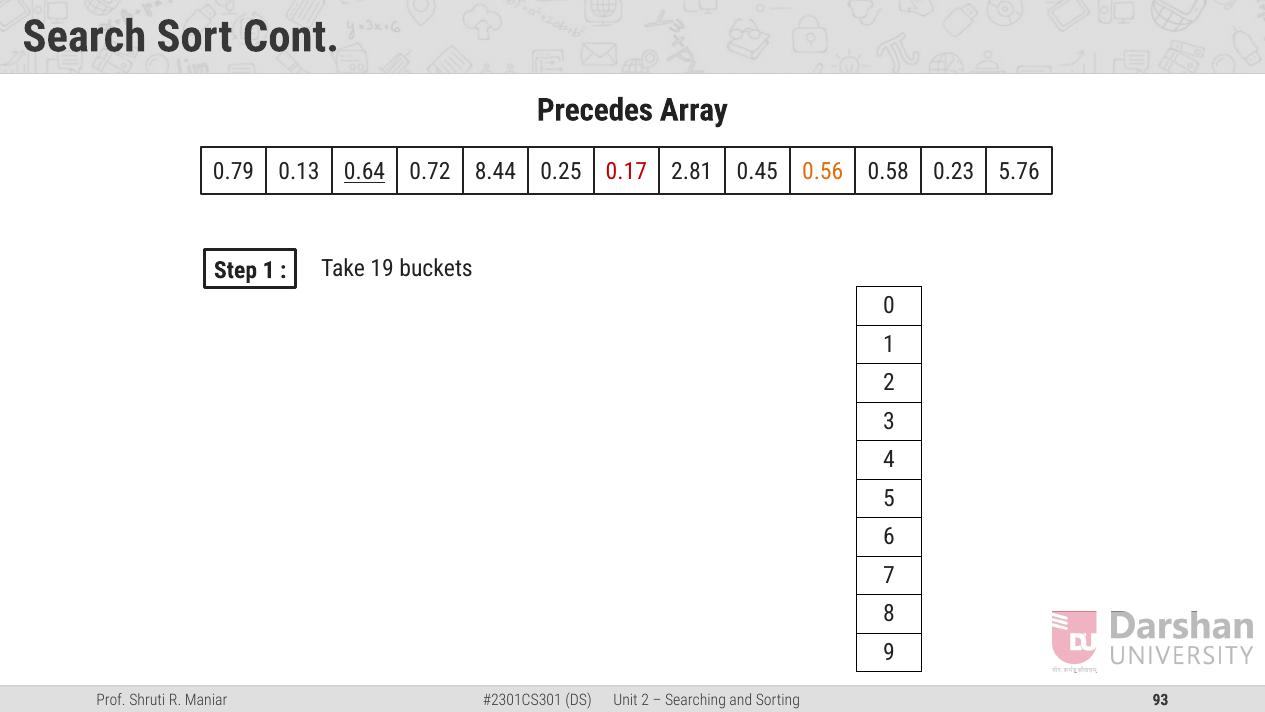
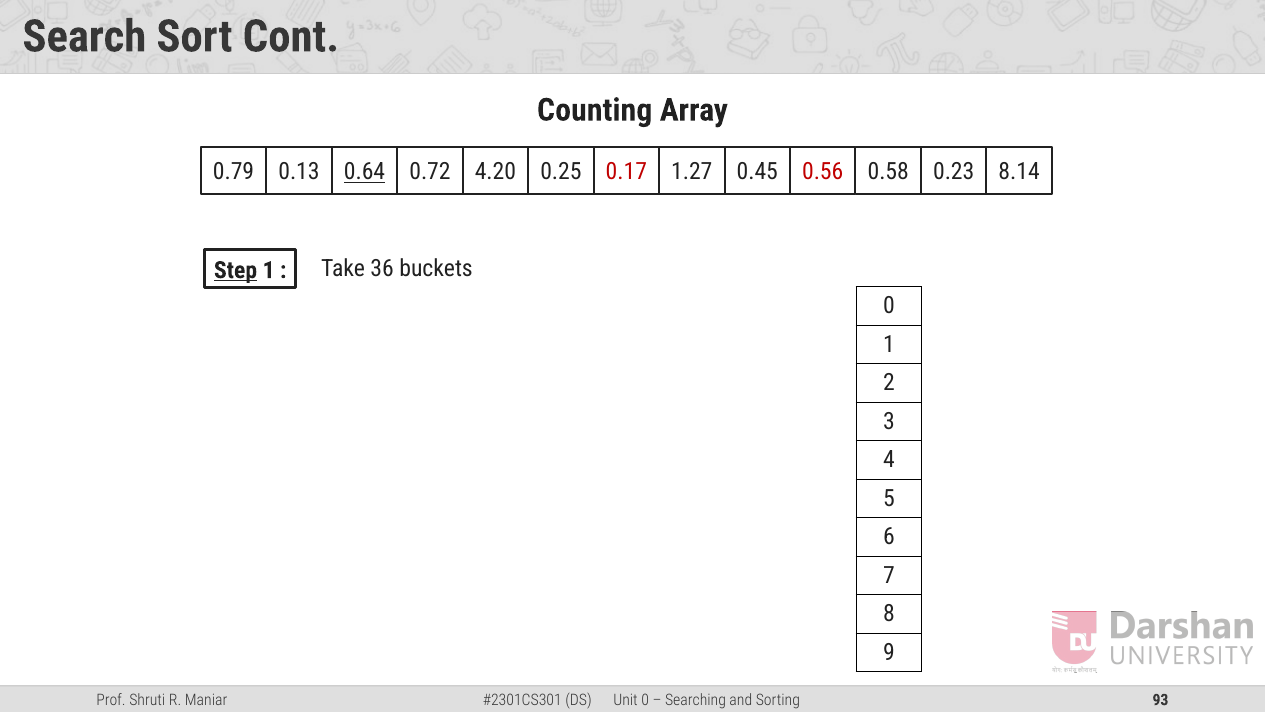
Precedes: Precedes -> Counting
8.44: 8.44 -> 4.20
2.81: 2.81 -> 1.27
0.56 colour: orange -> red
5.76: 5.76 -> 8.14
Step underline: none -> present
19: 19 -> 36
2 at (645, 699): 2 -> 0
